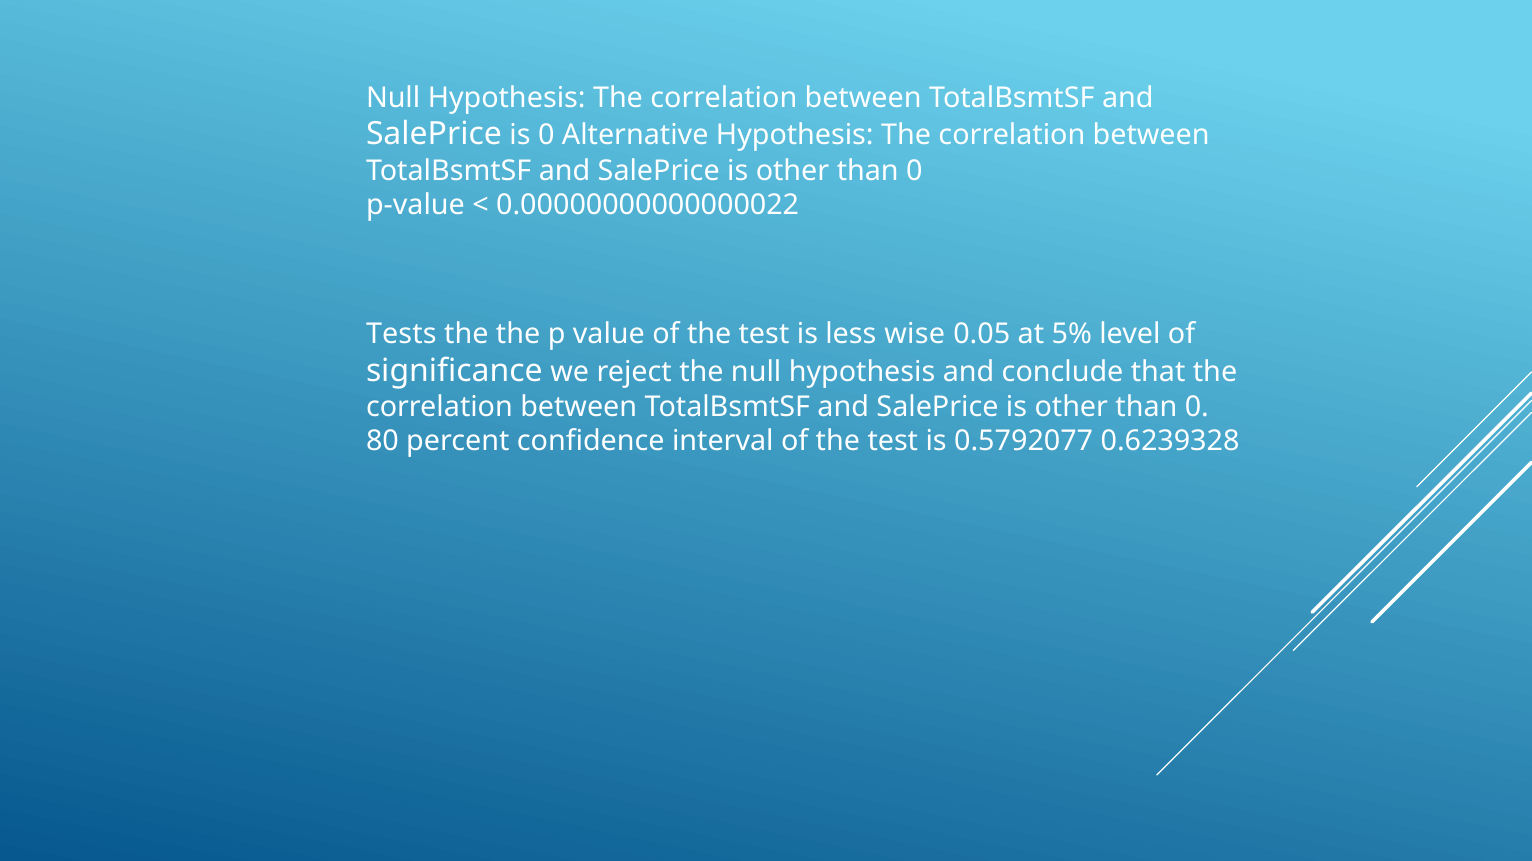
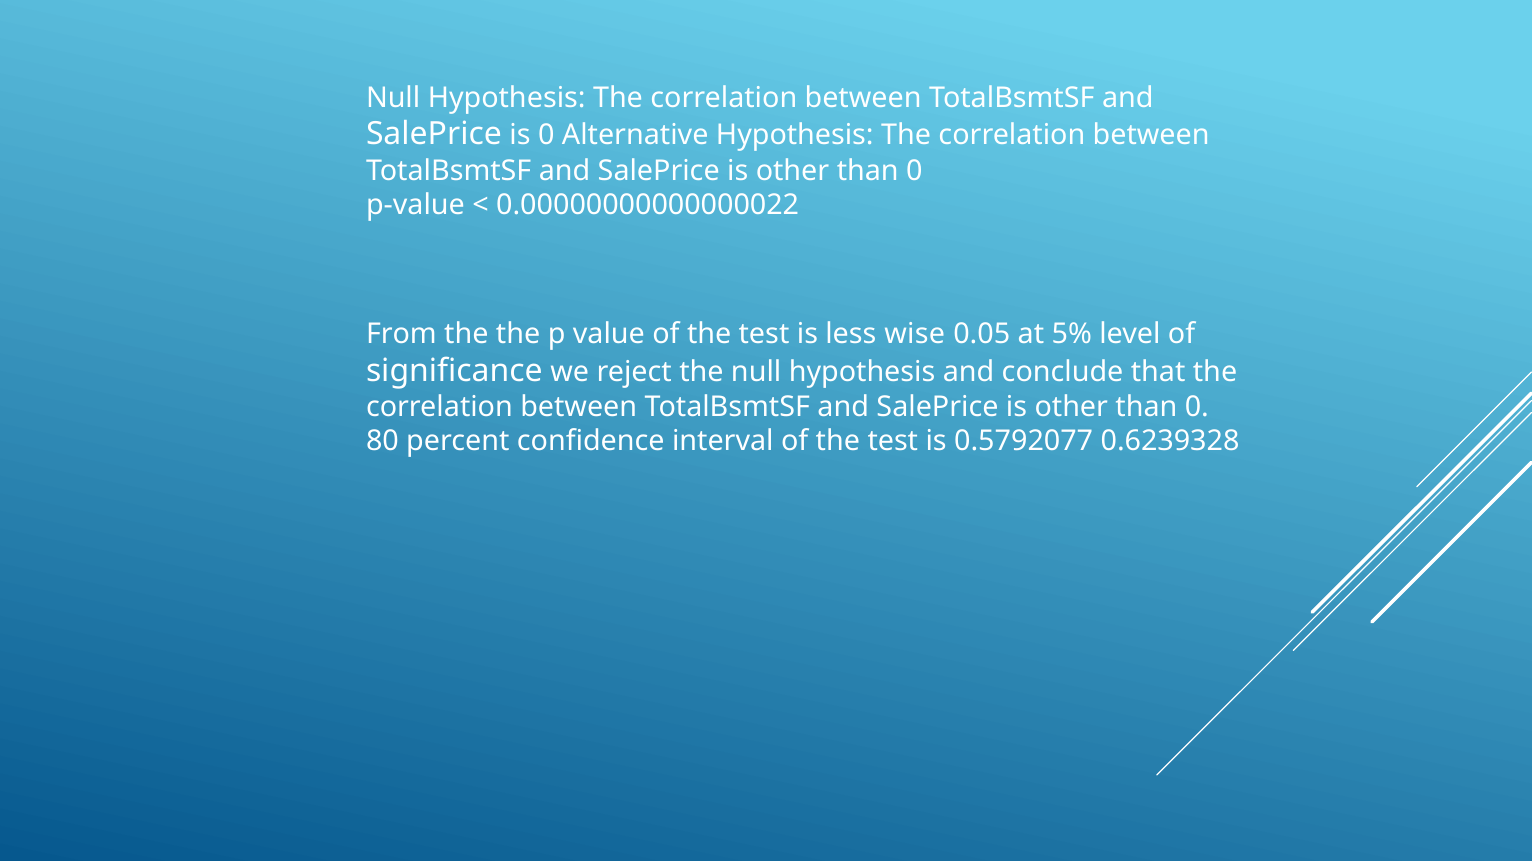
Tests: Tests -> From
